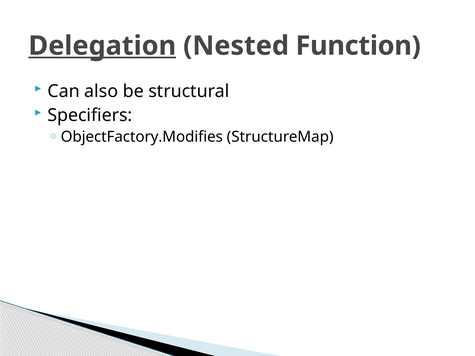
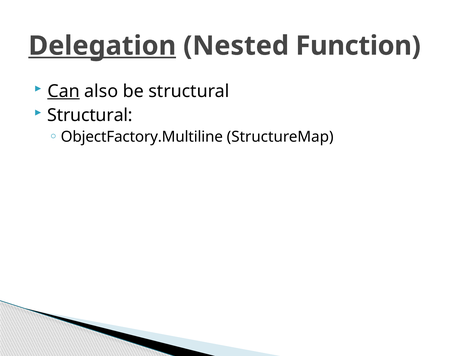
Can underline: none -> present
Specifiers at (90, 115): Specifiers -> Structural
ObjectFactory.Modifies: ObjectFactory.Modifies -> ObjectFactory.Multiline
